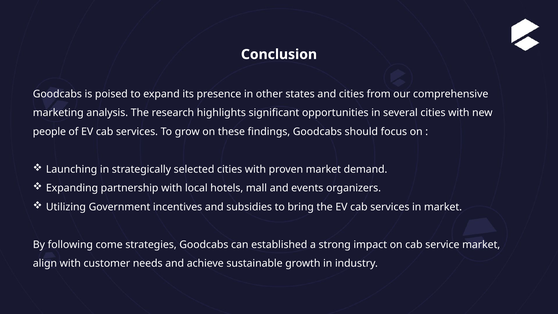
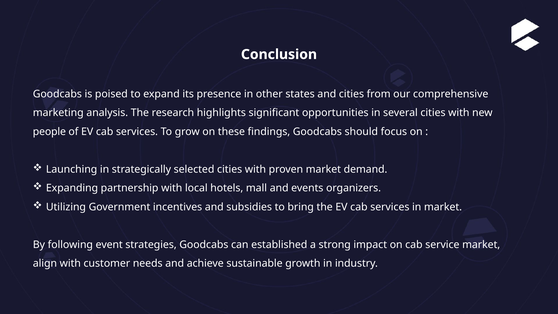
come: come -> event
